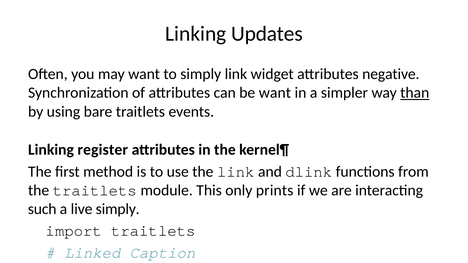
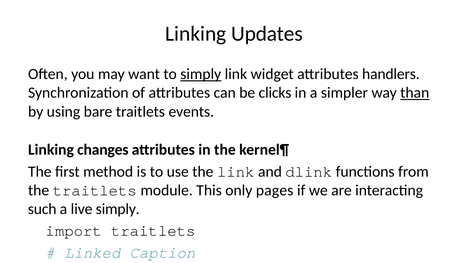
simply at (201, 74) underline: none -> present
attributes negative: negative -> handlers
be want: want -> clicks
Linking register: register -> changes
only prints: prints -> pages
